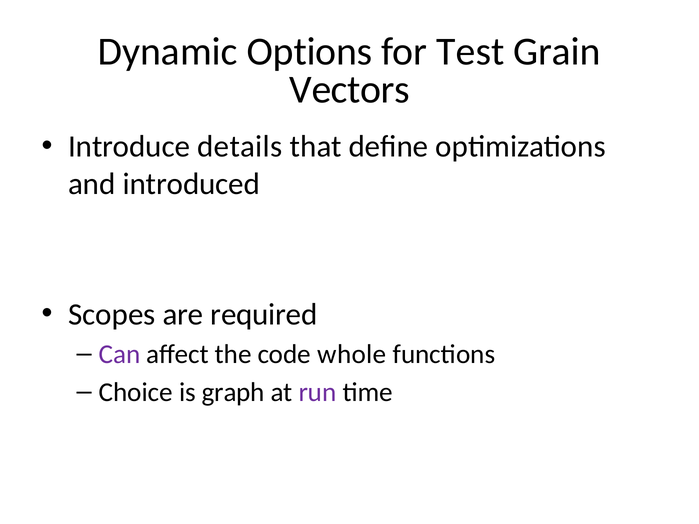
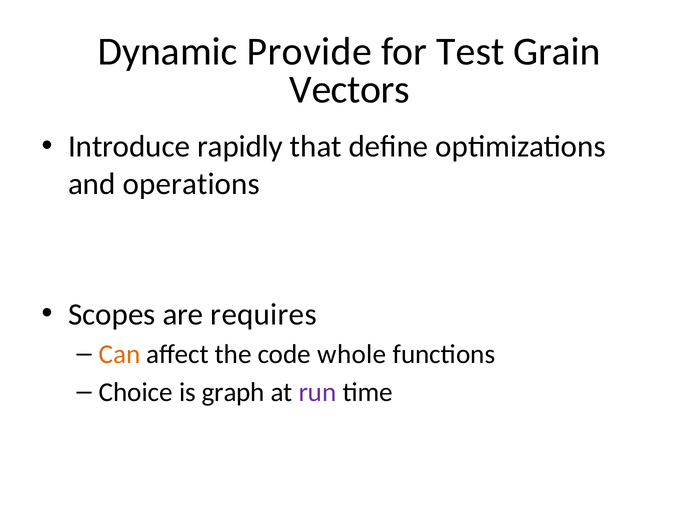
Options: Options -> Provide
details: details -> rapidly
introduced: introduced -> operations
required: required -> requires
Can colour: purple -> orange
